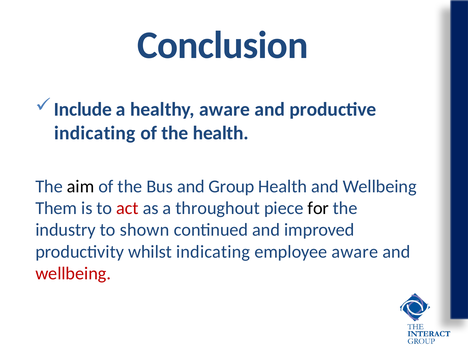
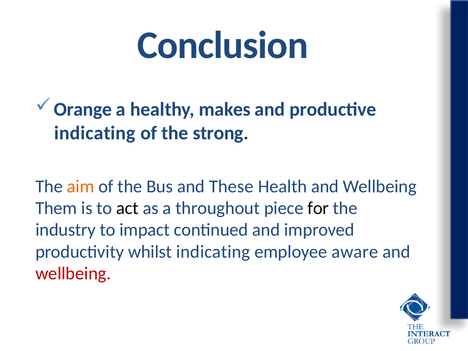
Include: Include -> Orange
healthy aware: aware -> makes
the health: health -> strong
aim colour: black -> orange
Group: Group -> These
act colour: red -> black
shown: shown -> impact
